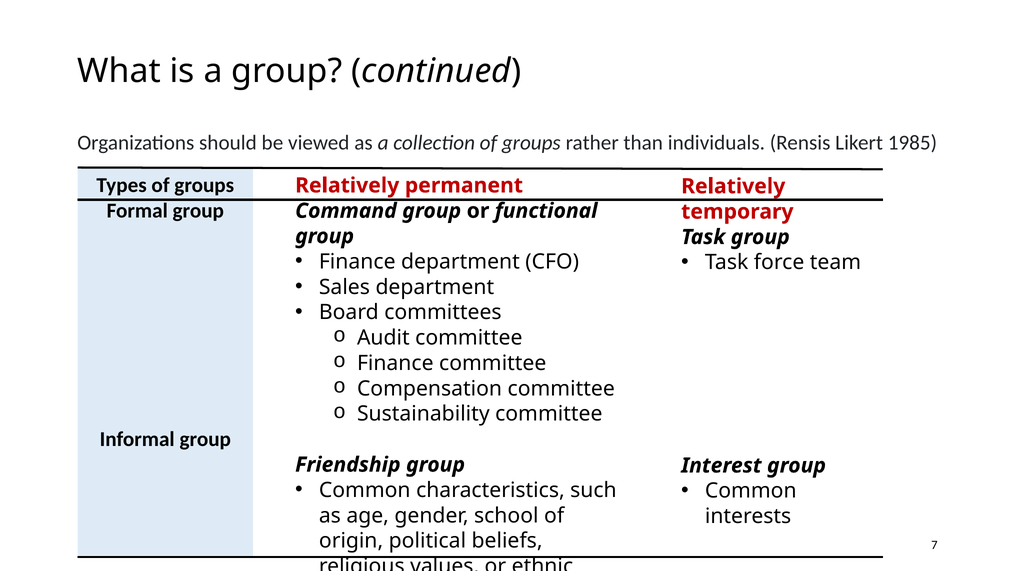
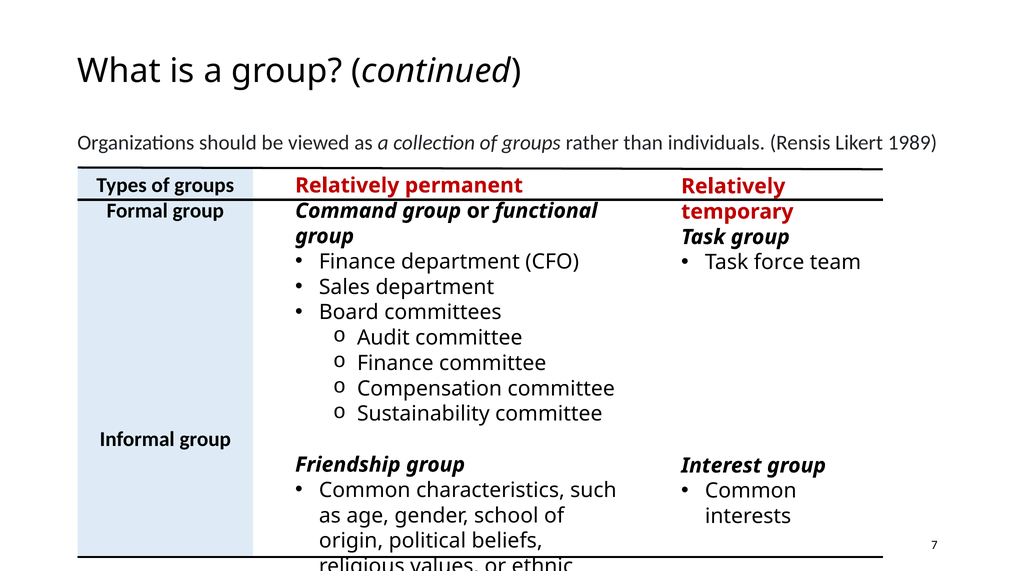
1985: 1985 -> 1989
